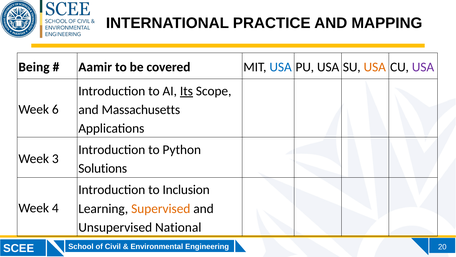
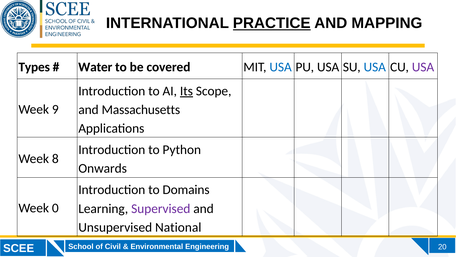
PRACTICE underline: none -> present
Being: Being -> Types
Aamir: Aamir -> Water
USA at (375, 67) colour: orange -> blue
6: 6 -> 9
3: 3 -> 8
Solutions: Solutions -> Onwards
Inclusion: Inclusion -> Domains
4: 4 -> 0
Supervised colour: orange -> purple
